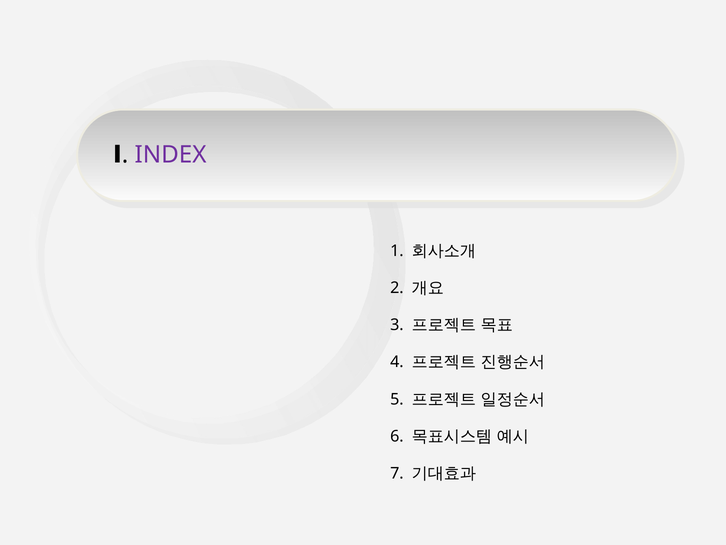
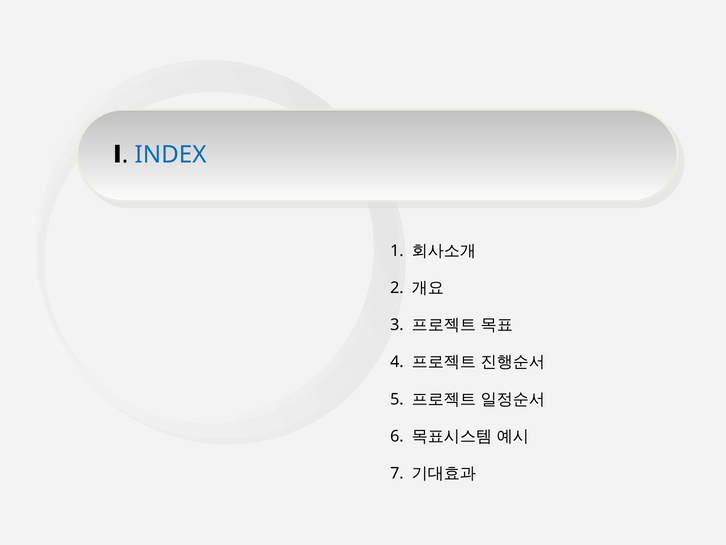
INDEX colour: purple -> blue
